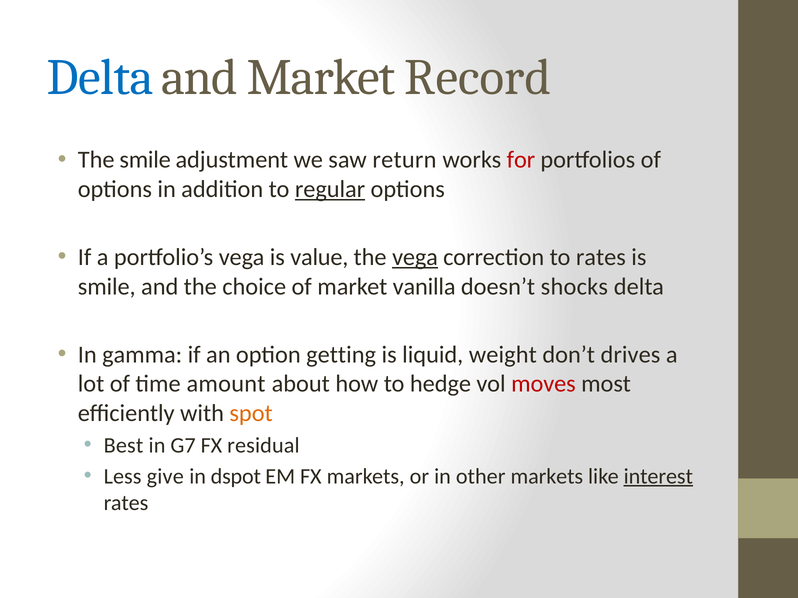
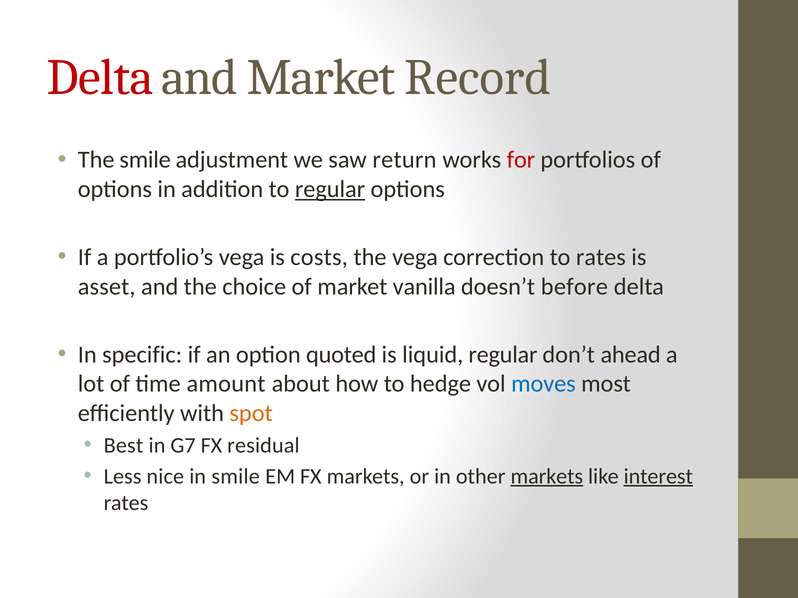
Delta at (100, 77) colour: blue -> red
value: value -> costs
vega at (415, 257) underline: present -> none
smile at (107, 287): smile -> asset
shocks: shocks -> before
gamma: gamma -> specific
getting: getting -> quoted
liquid weight: weight -> regular
drives: drives -> ahead
moves colour: red -> blue
give: give -> nice
in dspot: dspot -> smile
markets at (547, 477) underline: none -> present
